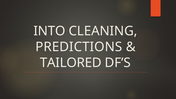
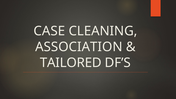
INTO: INTO -> CASE
PREDICTIONS: PREDICTIONS -> ASSOCIATION
